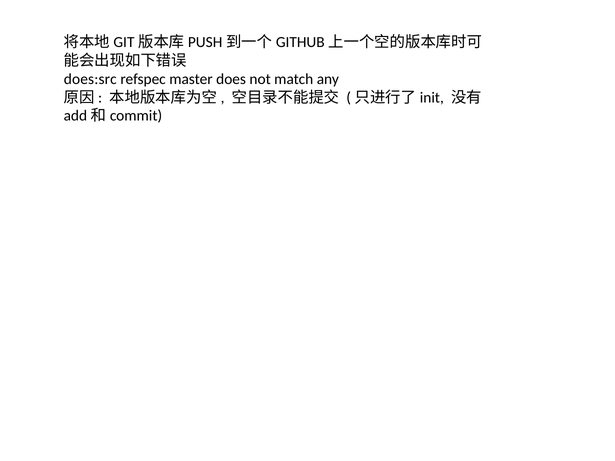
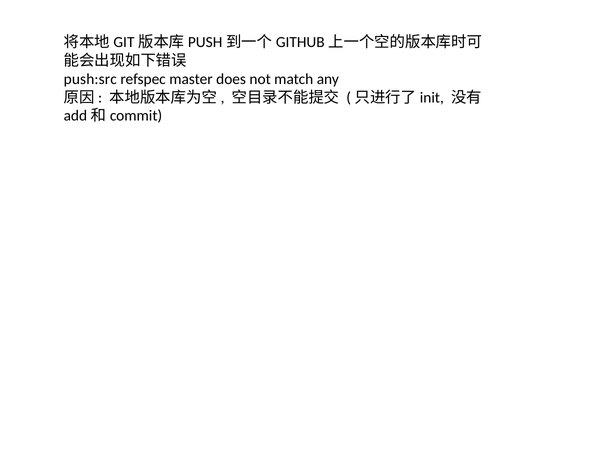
does:src: does:src -> push:src
